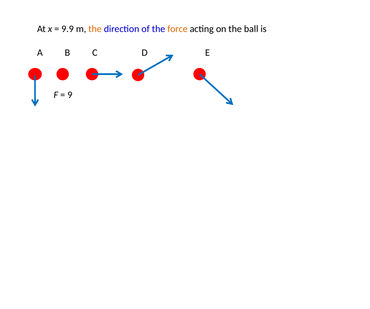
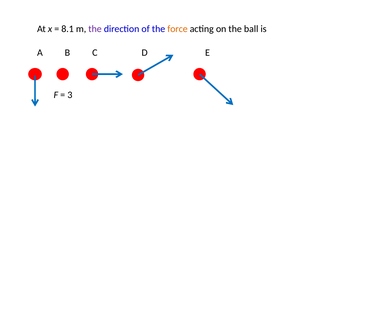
9.9: 9.9 -> 8.1
the at (95, 29) colour: orange -> purple
9: 9 -> 3
